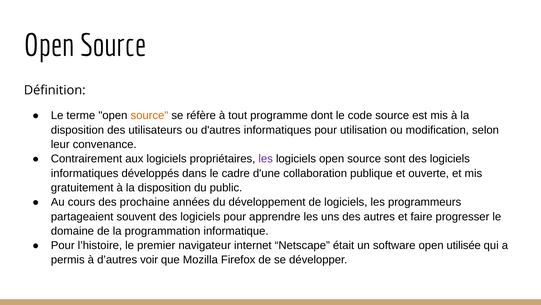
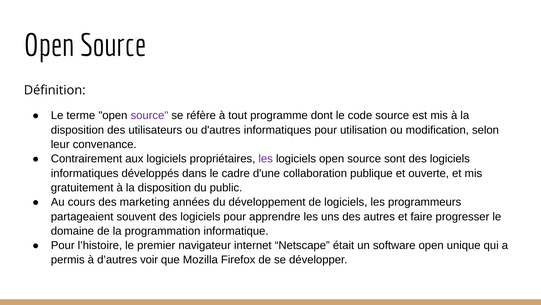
source at (149, 115) colour: orange -> purple
prochaine: prochaine -> marketing
utilisée: utilisée -> unique
